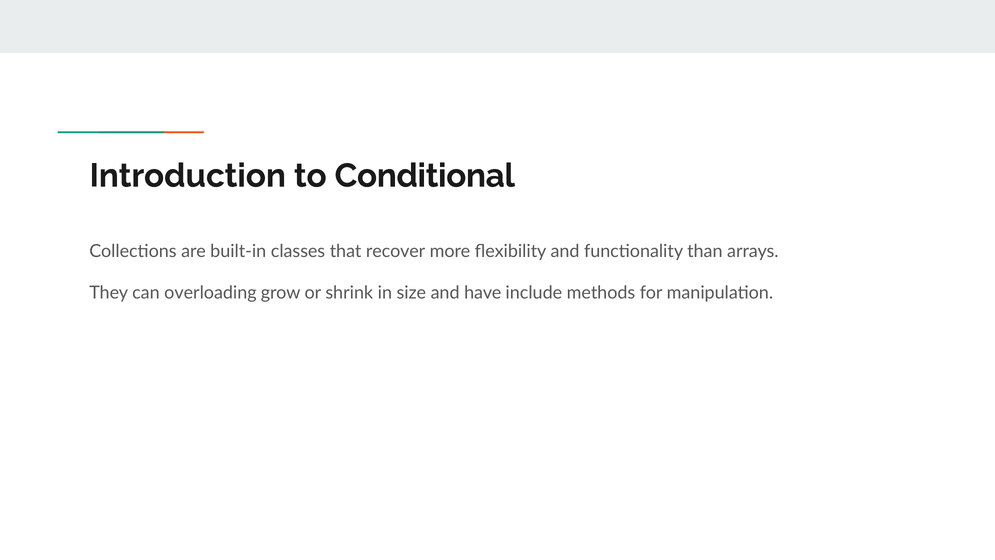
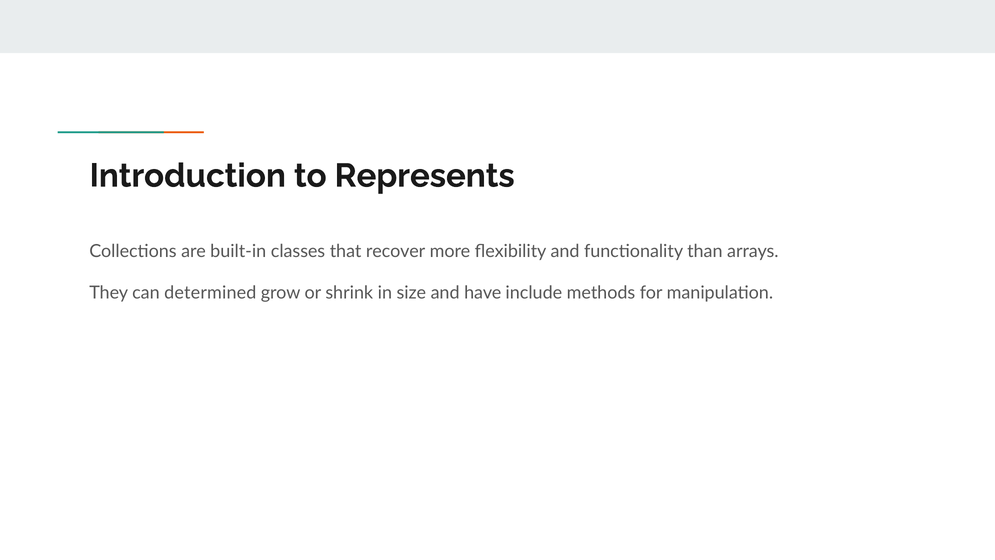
Conditional: Conditional -> Represents
overloading: overloading -> determined
